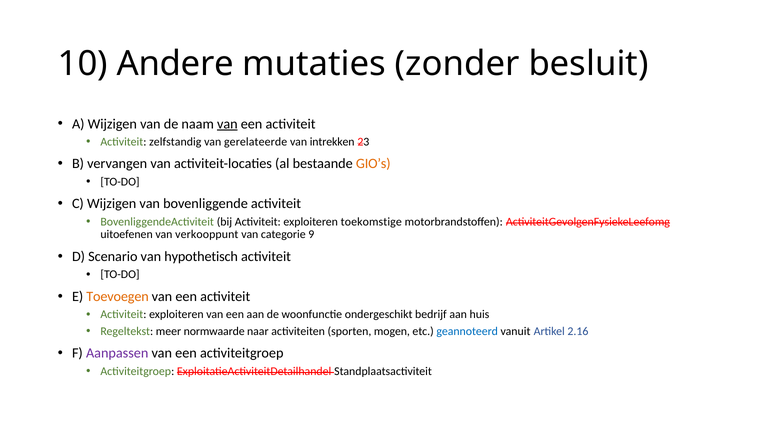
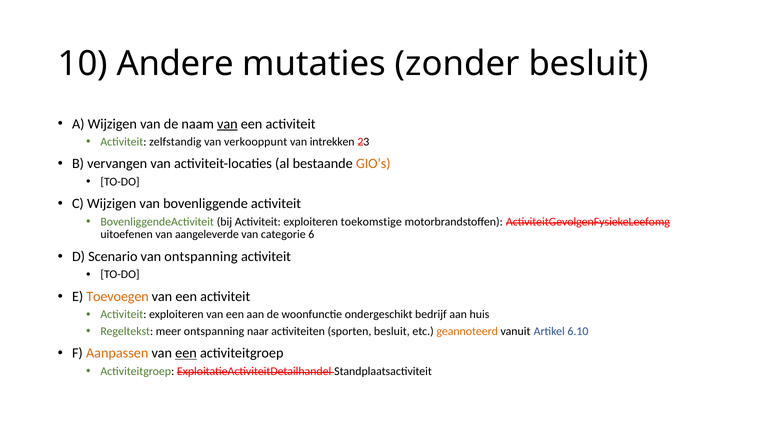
gerelateerde: gerelateerde -> verkooppunt
verkooppunt: verkooppunt -> aangeleverde
9: 9 -> 6
van hypothetisch: hypothetisch -> ontspanning
meer normwaarde: normwaarde -> ontspanning
sporten mogen: mogen -> besluit
geannoteerd colour: blue -> orange
2.16: 2.16 -> 6.10
Aanpassen colour: purple -> orange
een at (186, 353) underline: none -> present
